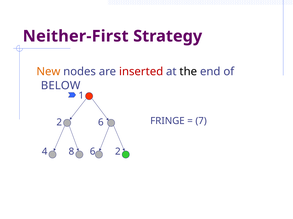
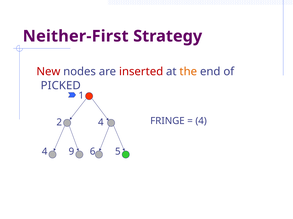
New colour: orange -> red
the colour: black -> orange
BELOW: BELOW -> PICKED
7 at (201, 121): 7 -> 4
2 6: 6 -> 4
8: 8 -> 9
6 2: 2 -> 5
